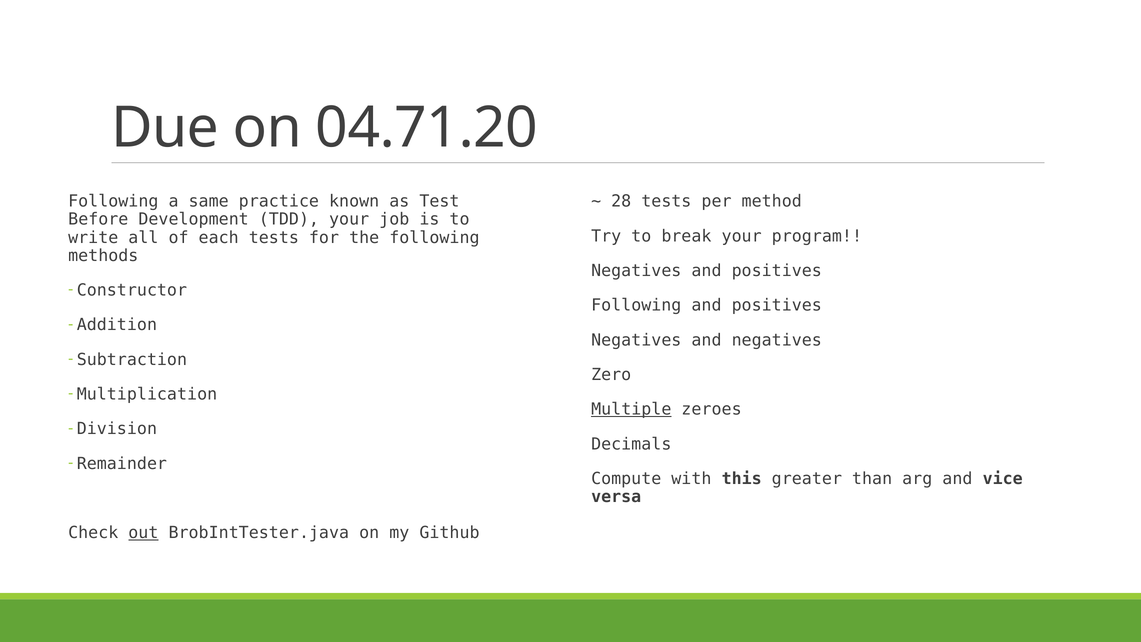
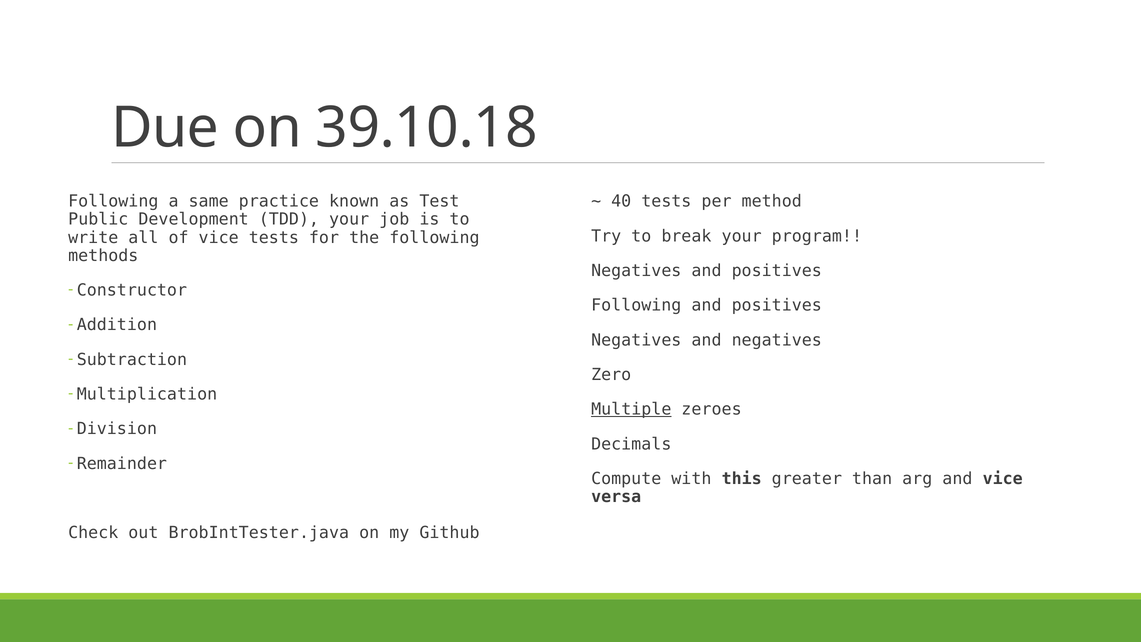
04.71.20: 04.71.20 -> 39.10.18
28: 28 -> 40
Before: Before -> Public
of each: each -> vice
out underline: present -> none
